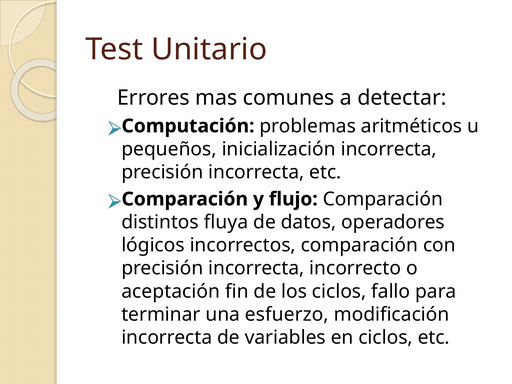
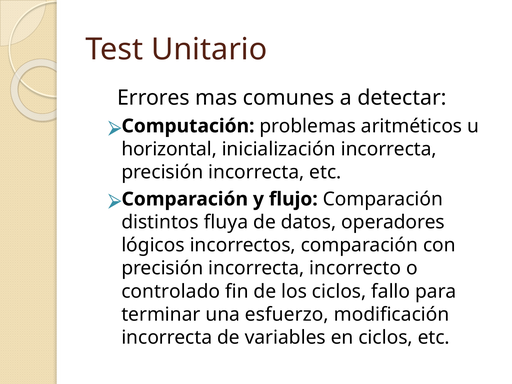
pequeños: pequeños -> horizontal
aceptación: aceptación -> controlado
